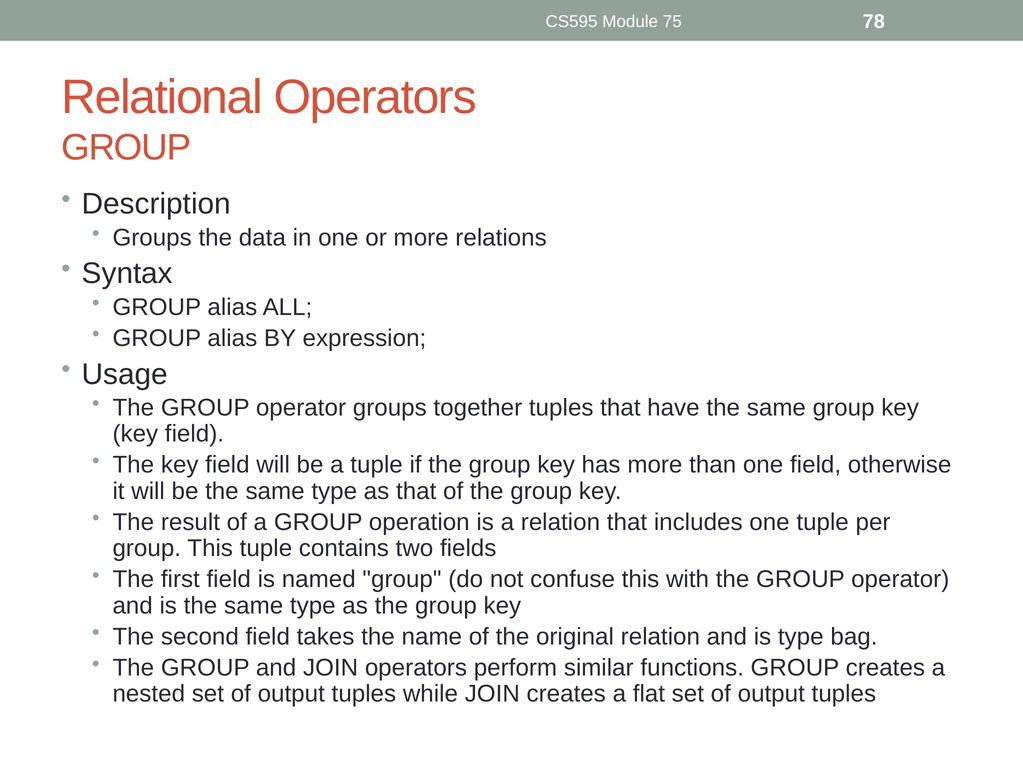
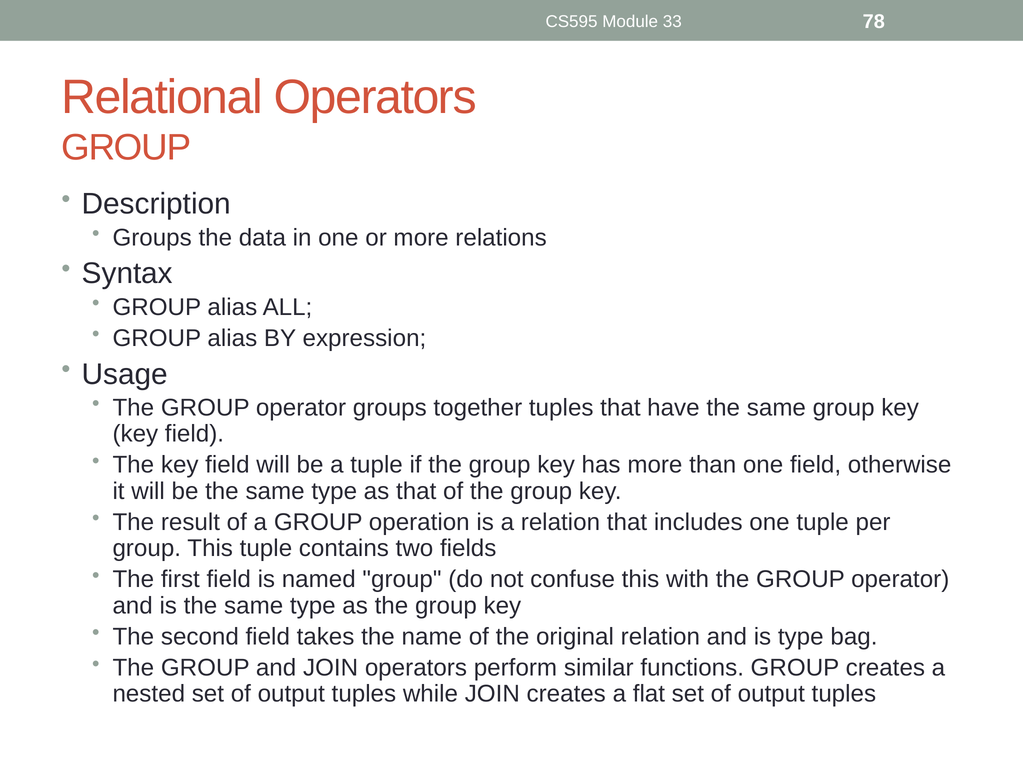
75: 75 -> 33
